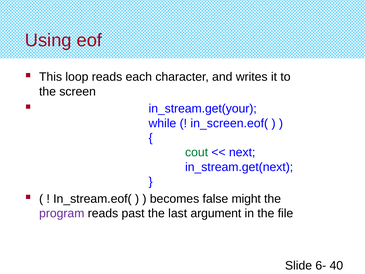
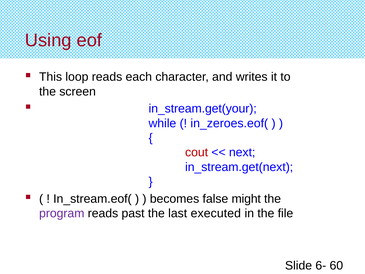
in_screen.eof(: in_screen.eof( -> in_zeroes.eof(
cout colour: green -> red
argument: argument -> executed
40: 40 -> 60
